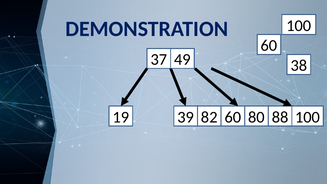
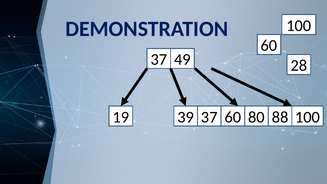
38: 38 -> 28
39 82: 82 -> 37
